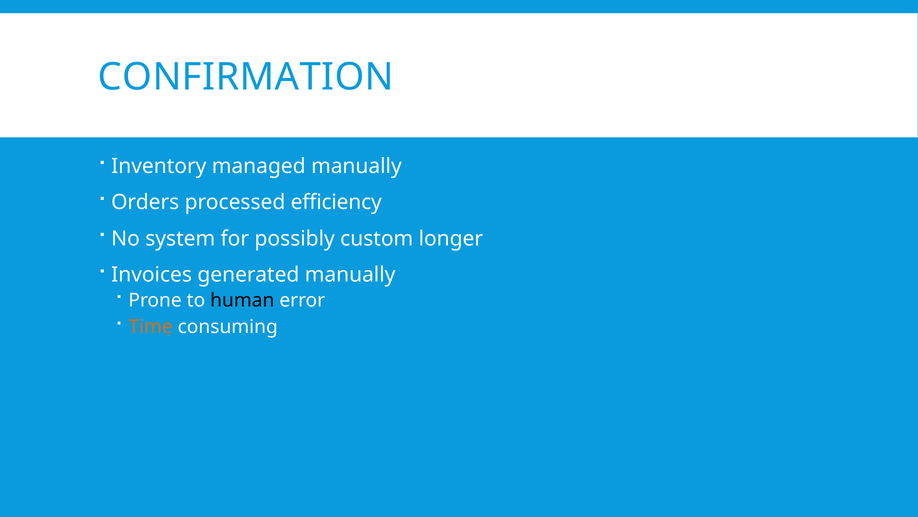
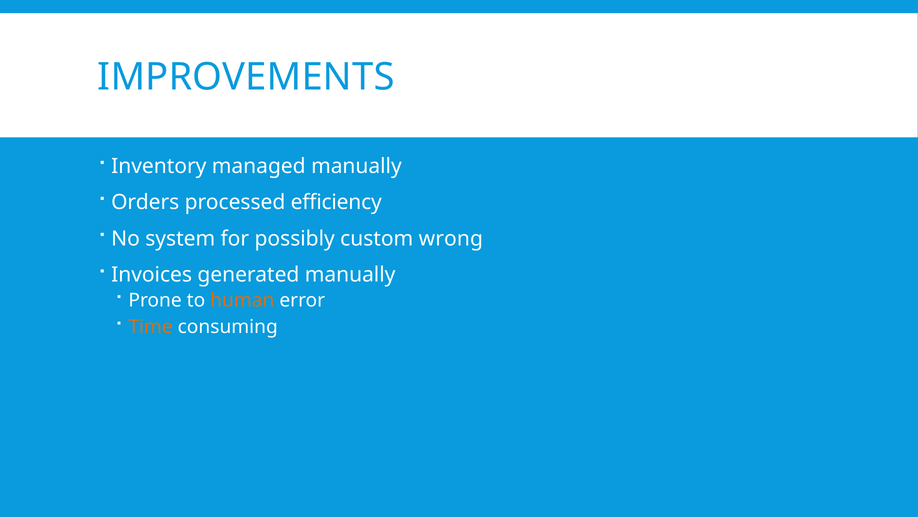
CONFIRMATION: CONFIRMATION -> IMPROVEMENTS
longer: longer -> wrong
human colour: black -> orange
